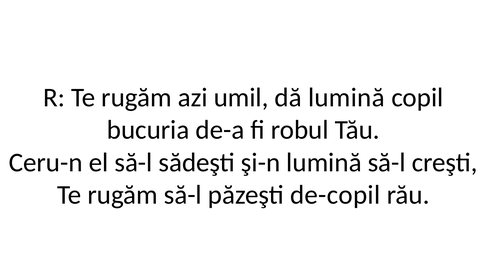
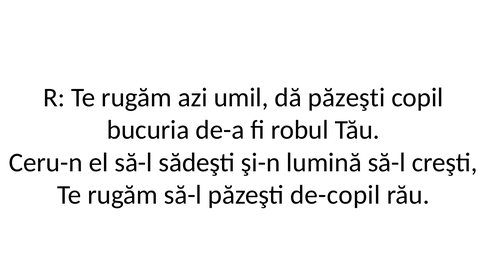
dă lumină: lumină -> păzeşti
